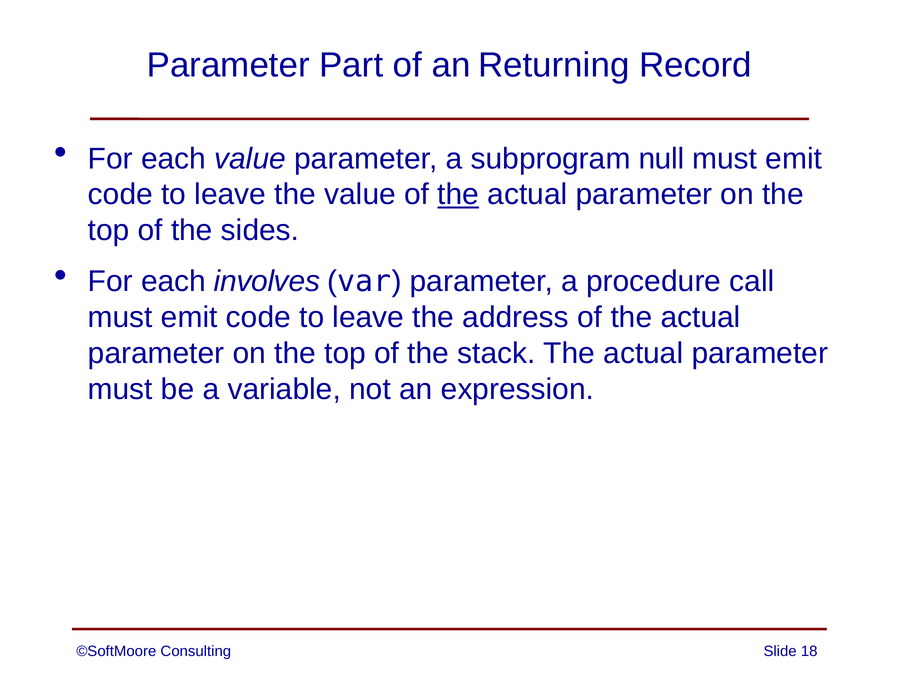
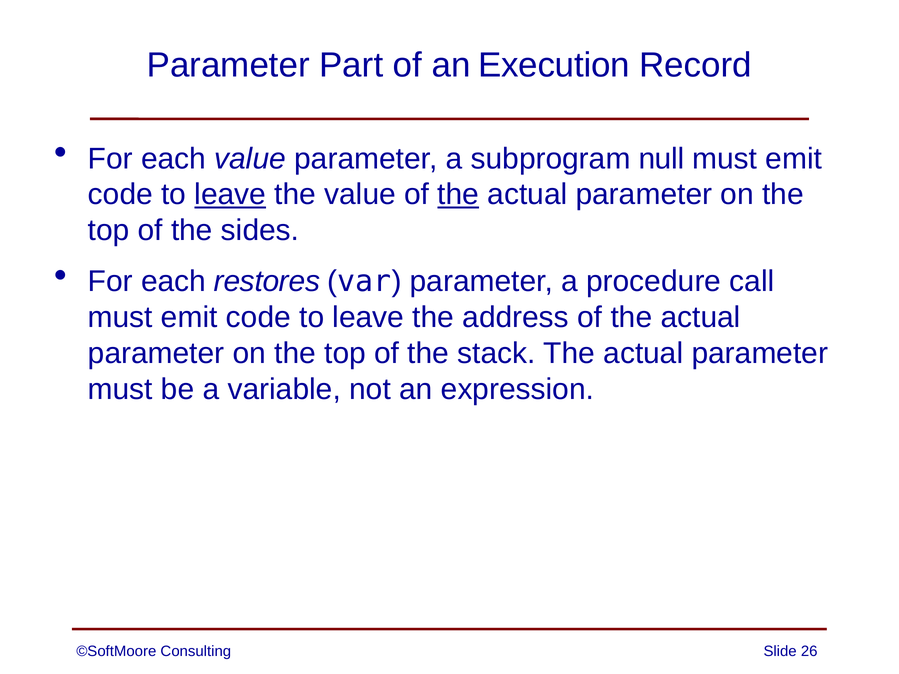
Returning: Returning -> Execution
leave at (230, 195) underline: none -> present
involves: involves -> restores
18: 18 -> 26
